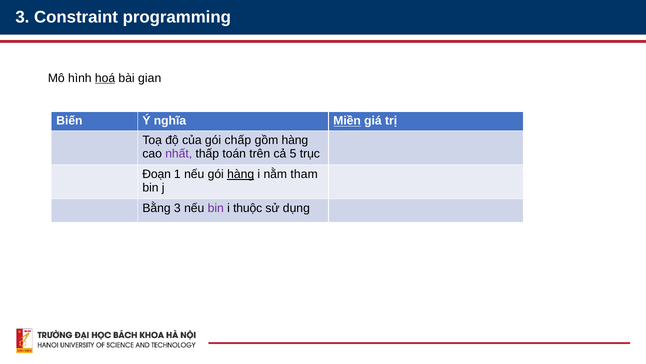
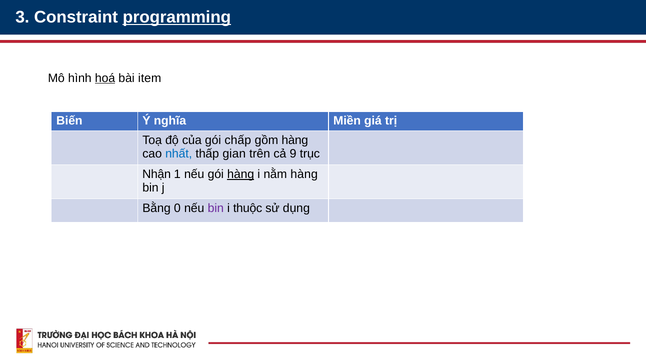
programming underline: none -> present
gian: gian -> item
Miền underline: present -> none
nhất colour: purple -> blue
toán: toán -> gian
5: 5 -> 9
Đoạn: Đoạn -> Nhận
nằm tham: tham -> hàng
Bằng 3: 3 -> 0
